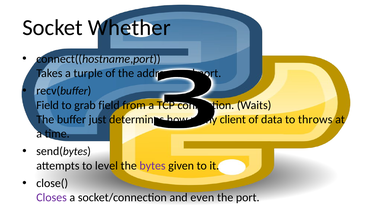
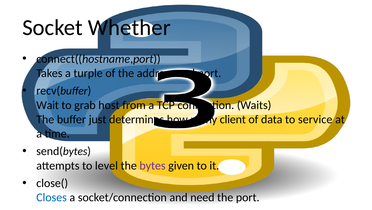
Field at (48, 105): Field -> Wait
grab field: field -> host
throws: throws -> service
Closes colour: purple -> blue
even: even -> need
